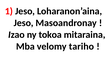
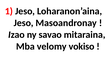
tokoa: tokoa -> savao
tariho: tariho -> vokiso
